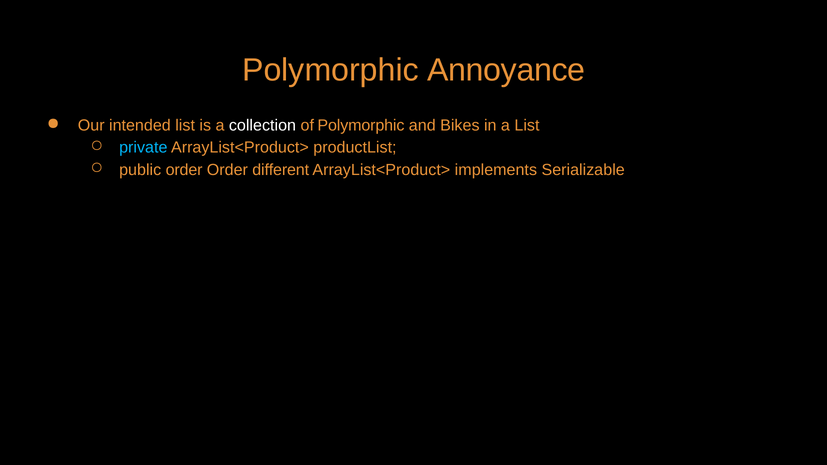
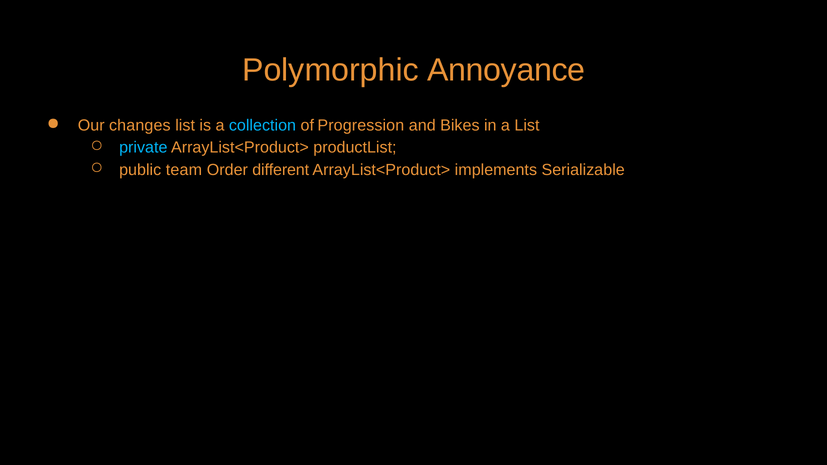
intended: intended -> changes
collection colour: white -> light blue
of Polymorphic: Polymorphic -> Progression
public order: order -> team
